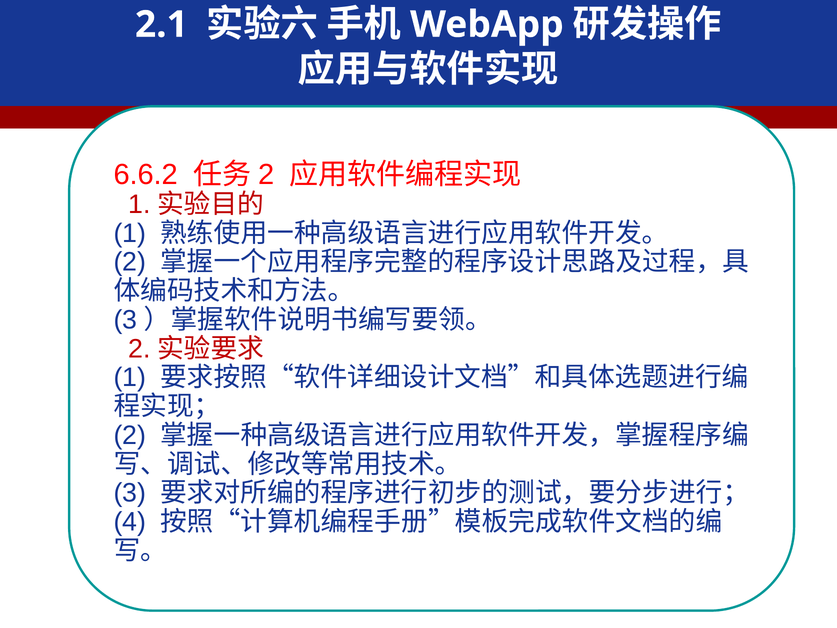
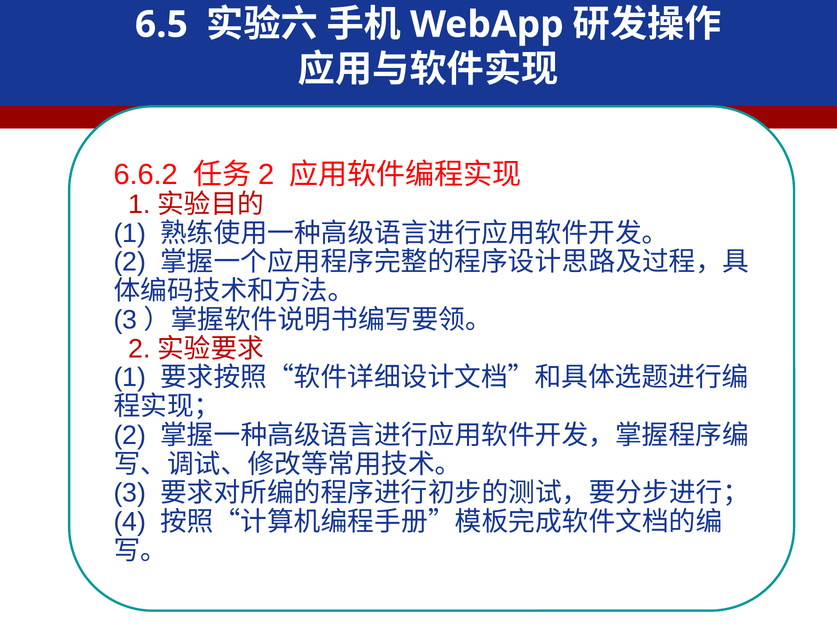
2.1: 2.1 -> 6.5
